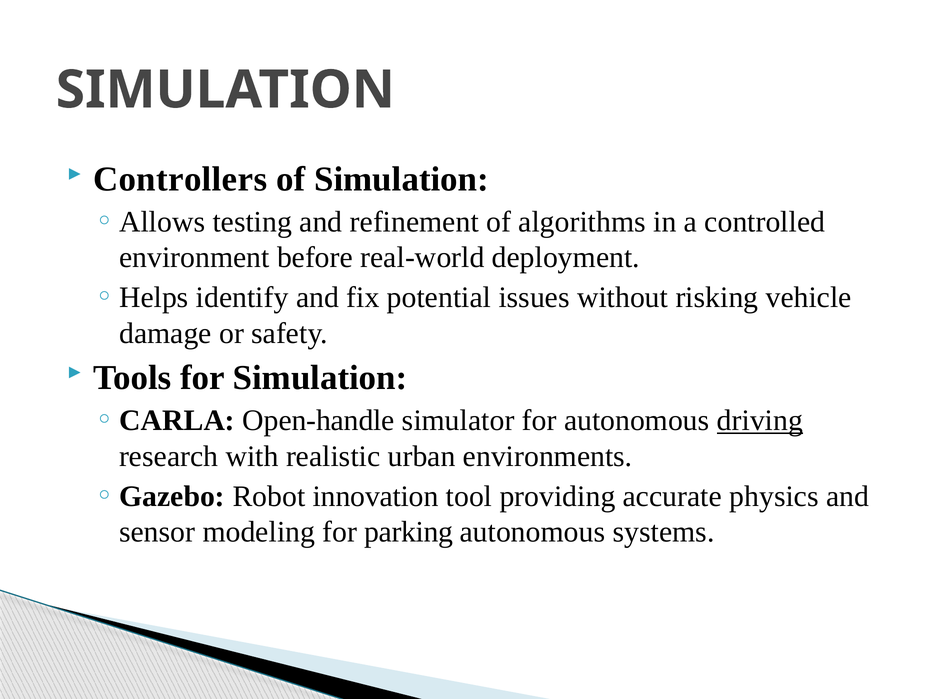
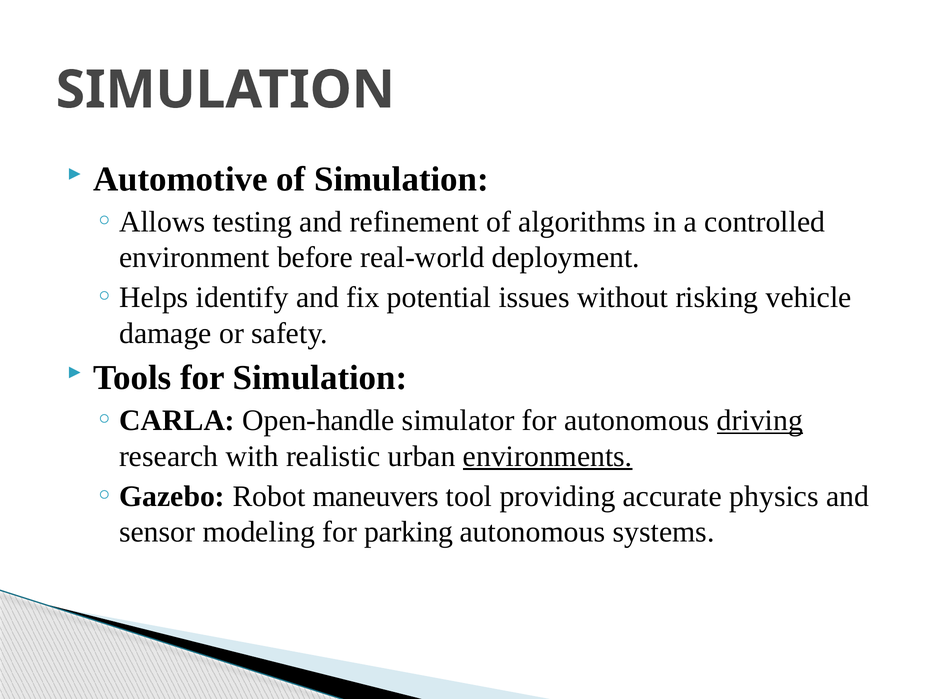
Controllers: Controllers -> Automotive
environments underline: none -> present
innovation: innovation -> maneuvers
